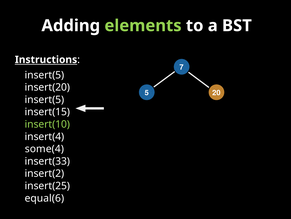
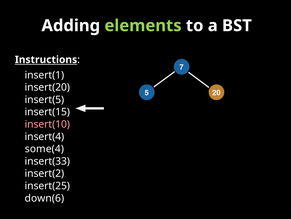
insert(5 at (44, 75): insert(5 -> insert(1
insert(10 colour: light green -> pink
equal(6: equal(6 -> down(6
